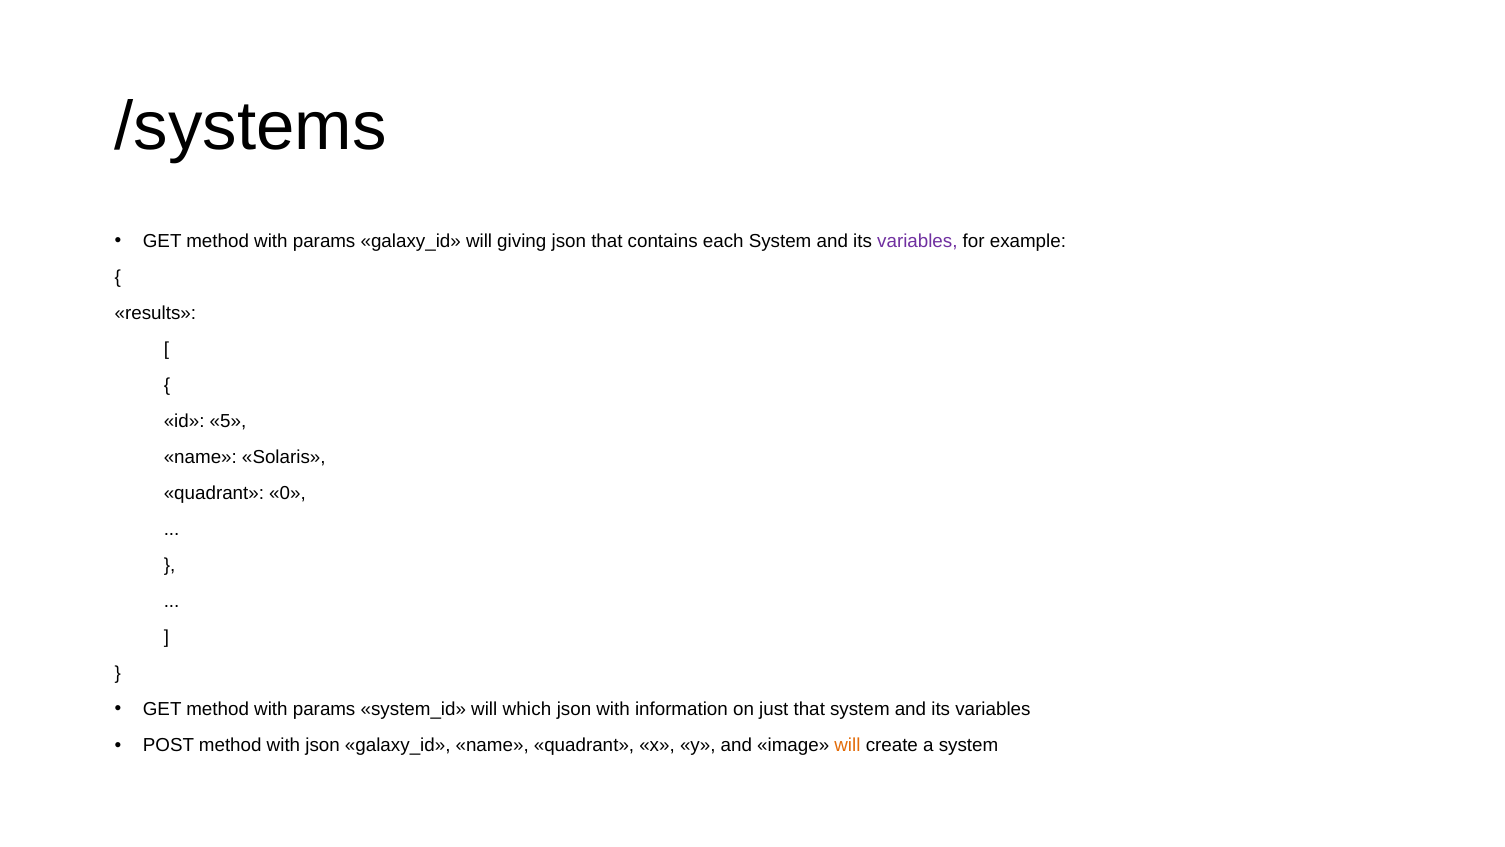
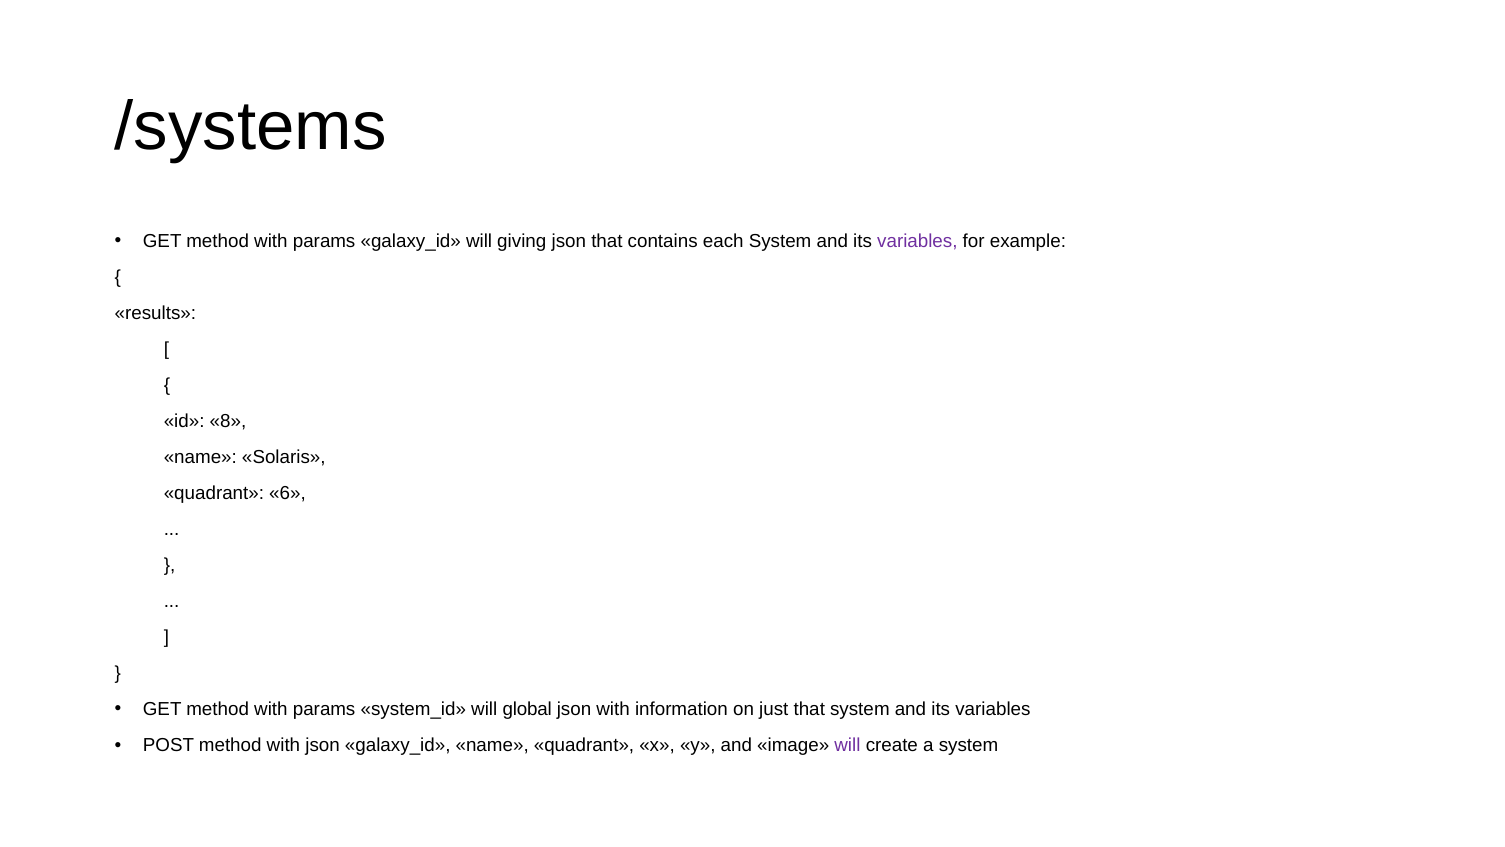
5: 5 -> 8
0: 0 -> 6
which: which -> global
will at (847, 745) colour: orange -> purple
